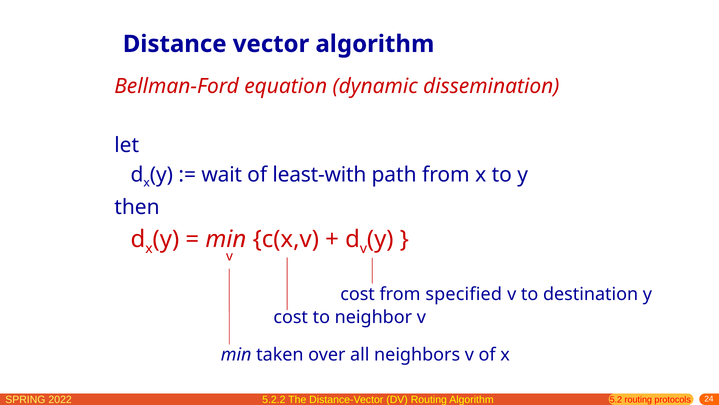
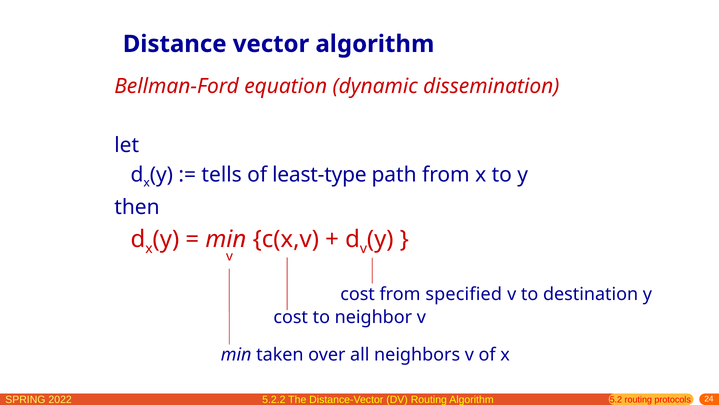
wait: wait -> tells
least-with: least-with -> least-type
